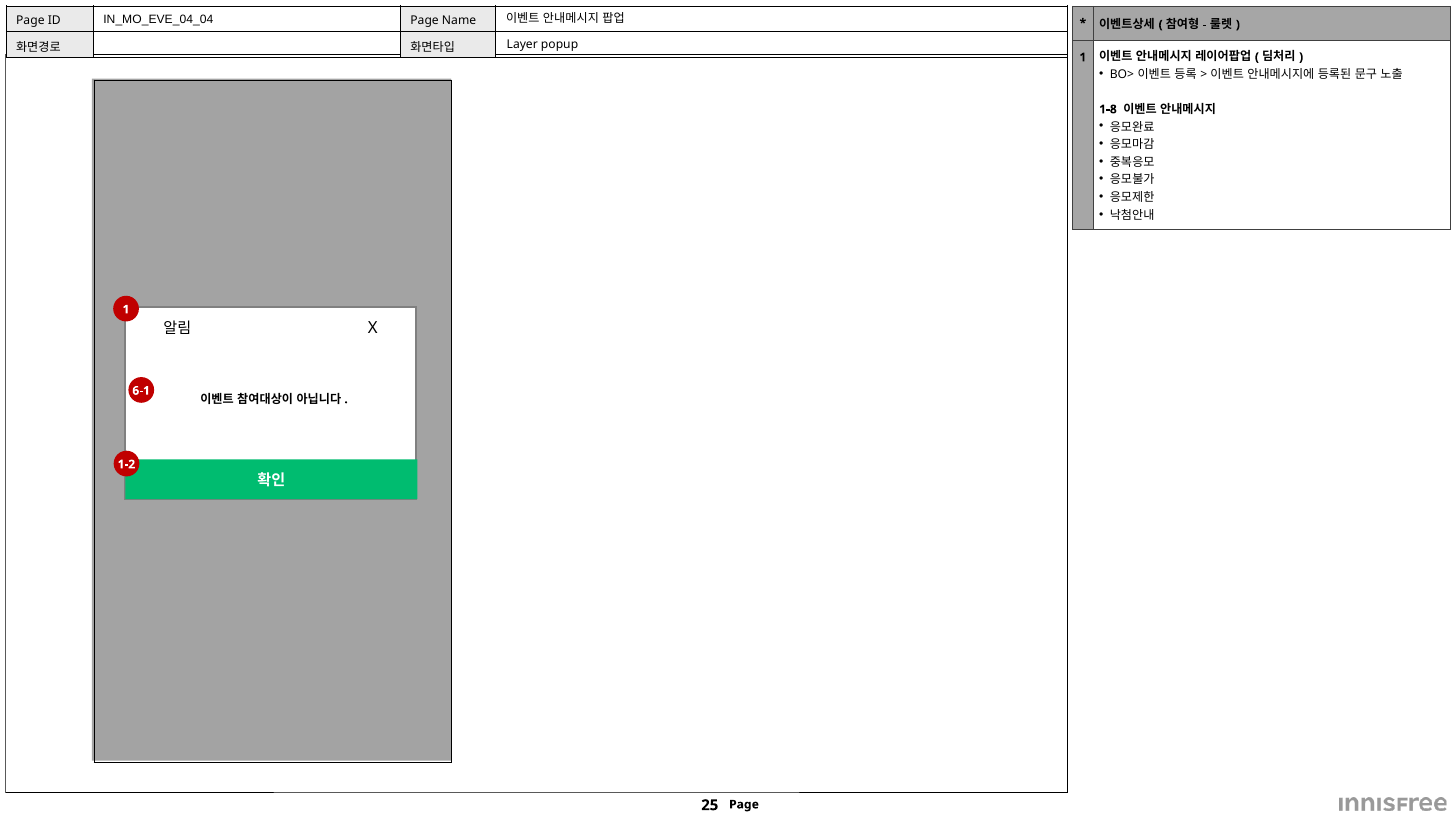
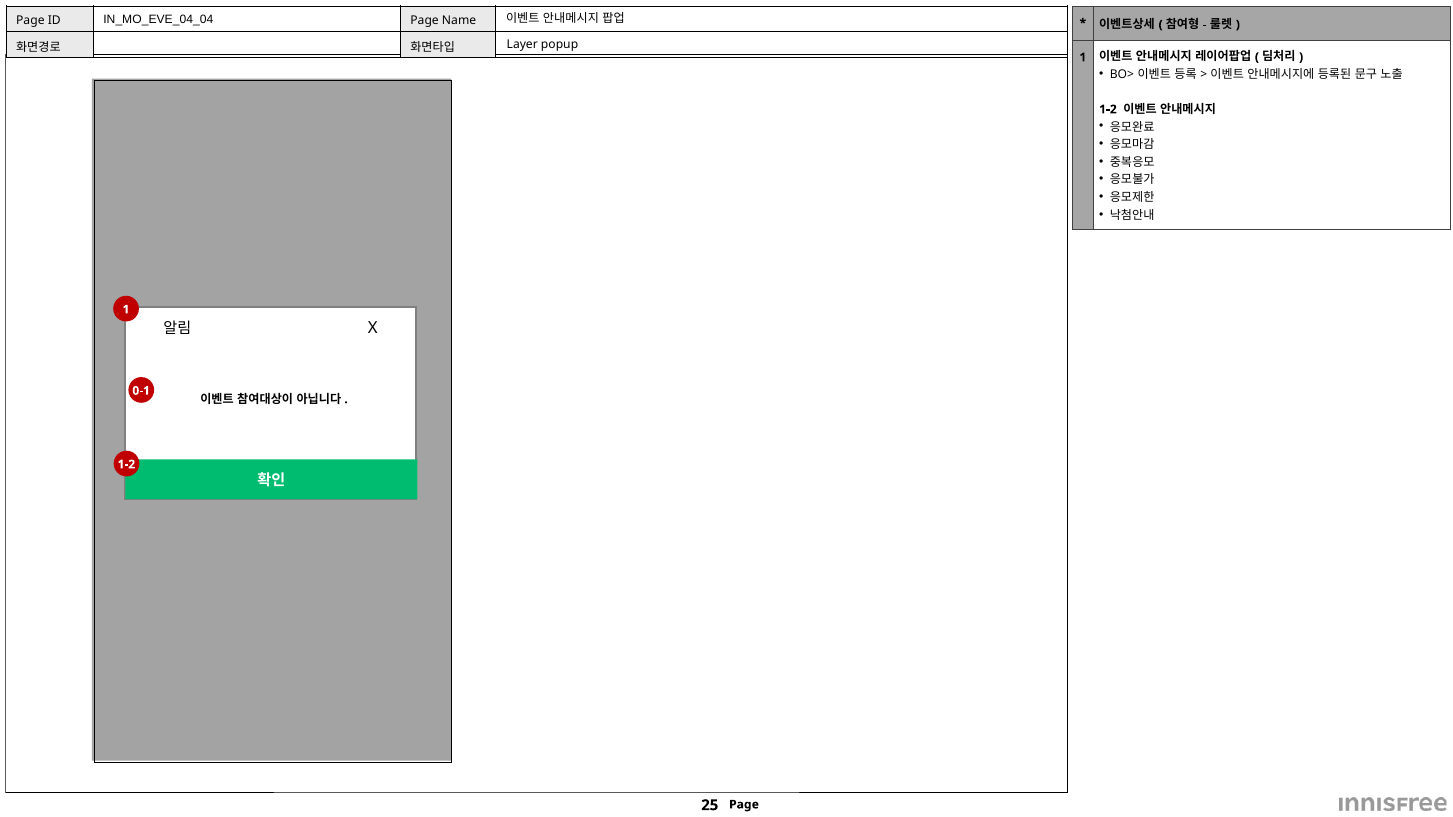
1-8 at (1108, 109): 1-8 -> 1-2
6-1: 6-1 -> 0-1
